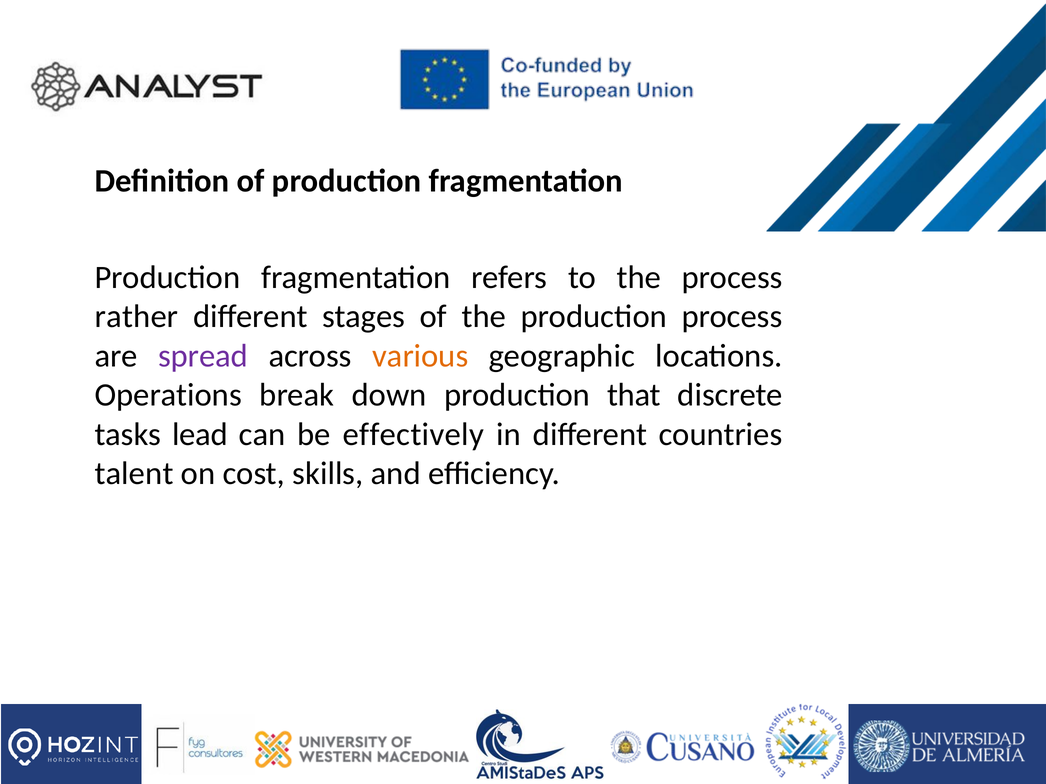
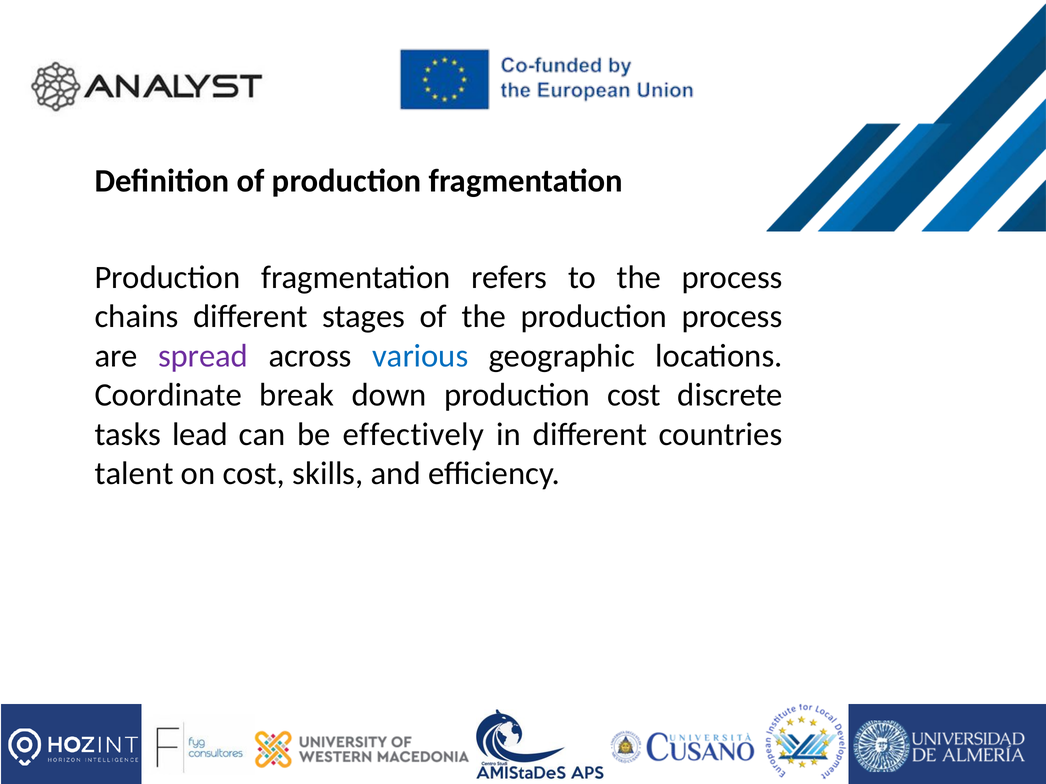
rather: rather -> chains
various colour: orange -> blue
Operations: Operations -> Coordinate
production that: that -> cost
